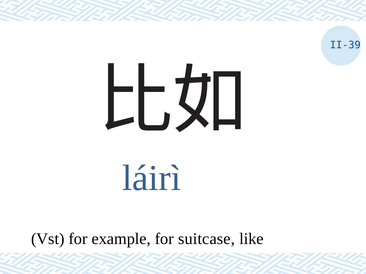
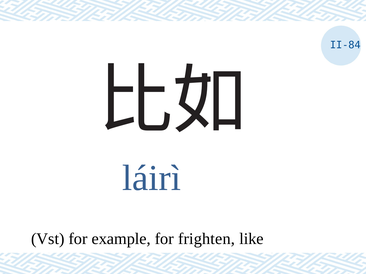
II-39: II-39 -> II-84
suitcase: suitcase -> frighten
